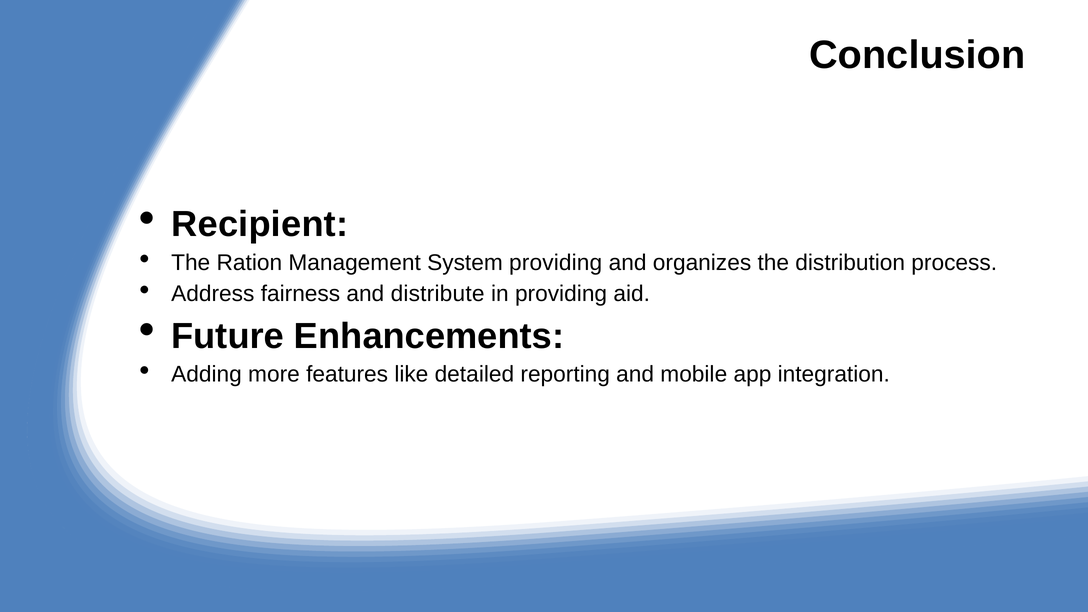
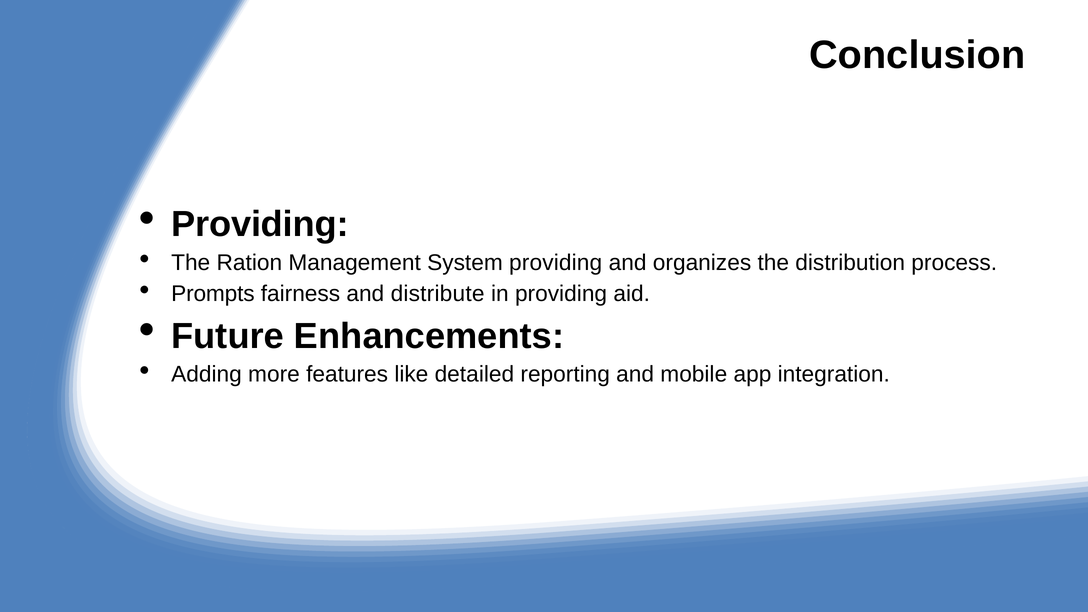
Recipient at (260, 225): Recipient -> Providing
Address: Address -> Prompts
